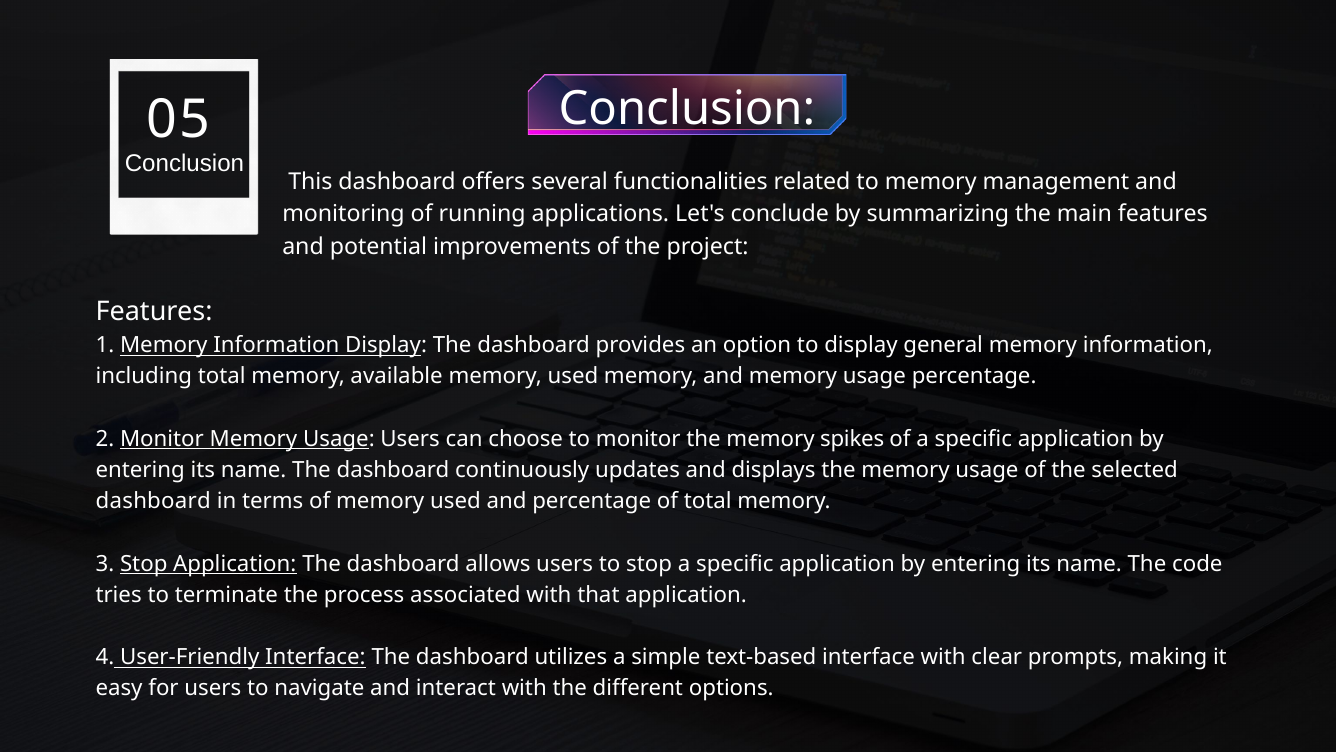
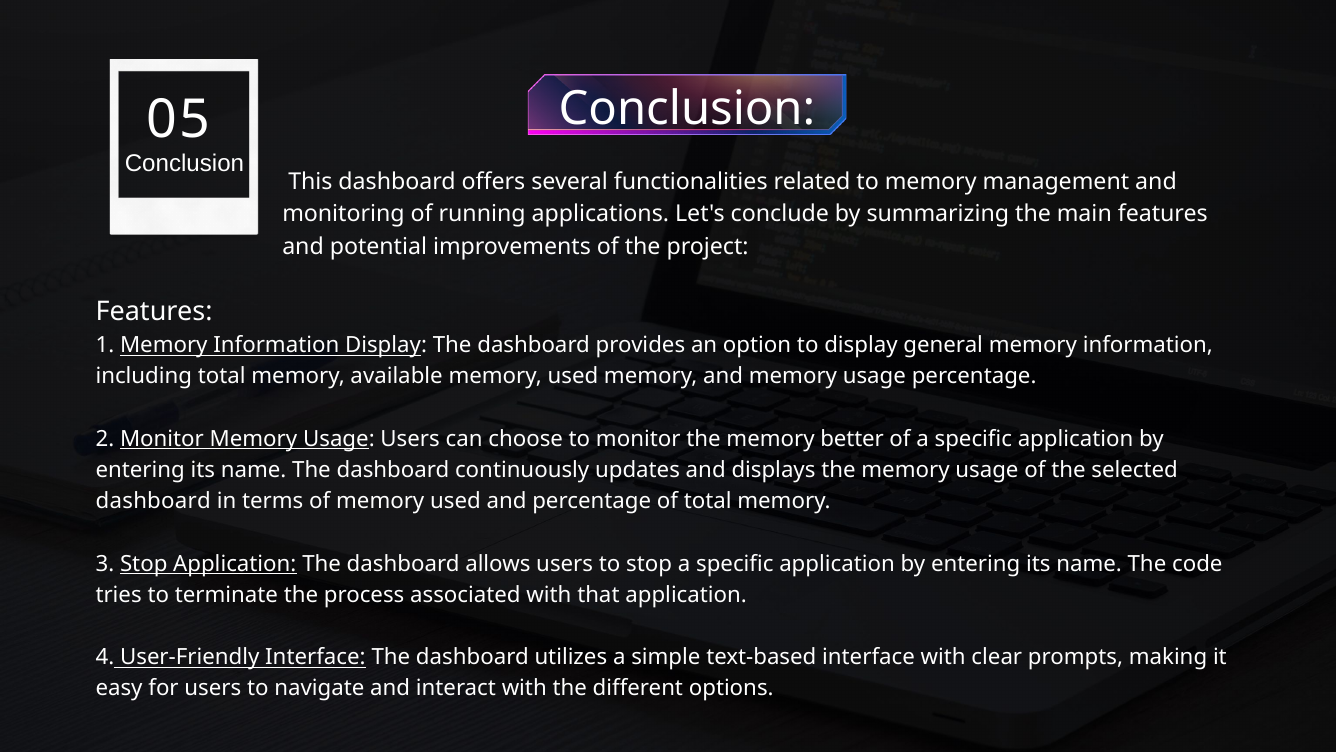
spikes: spikes -> better
